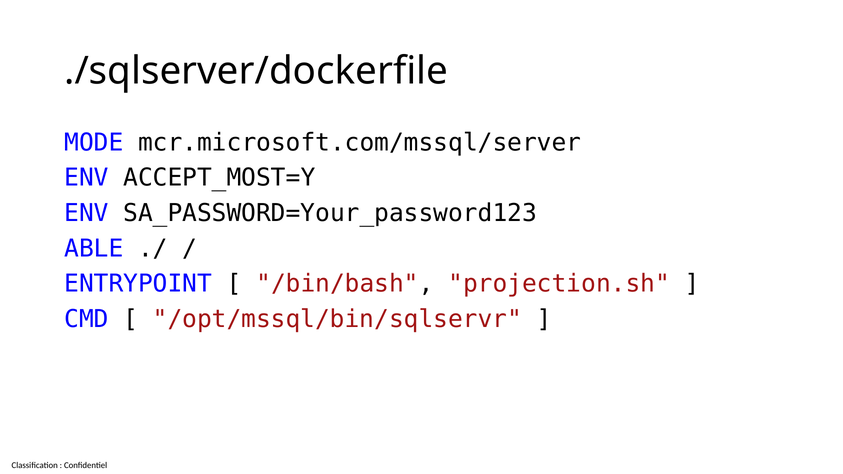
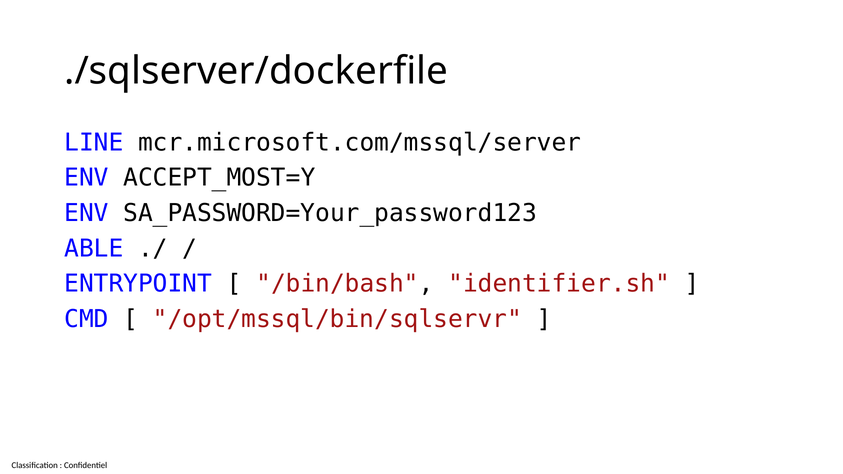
MODE: MODE -> LINE
projection.sh: projection.sh -> identifier.sh
